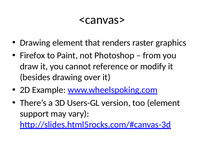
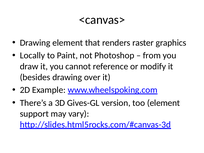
Firefox: Firefox -> Locally
Users-GL: Users-GL -> Gives-GL
